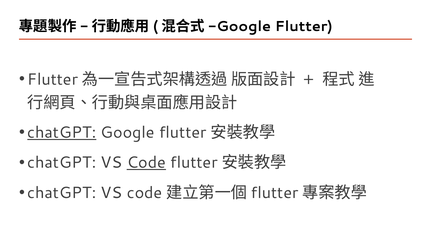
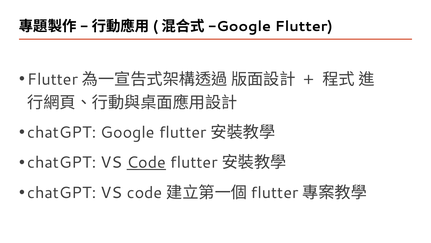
chatGPT at (62, 132) underline: present -> none
